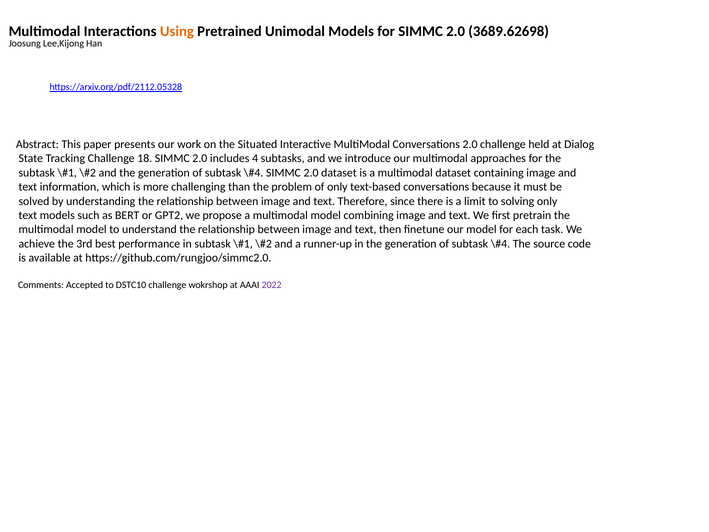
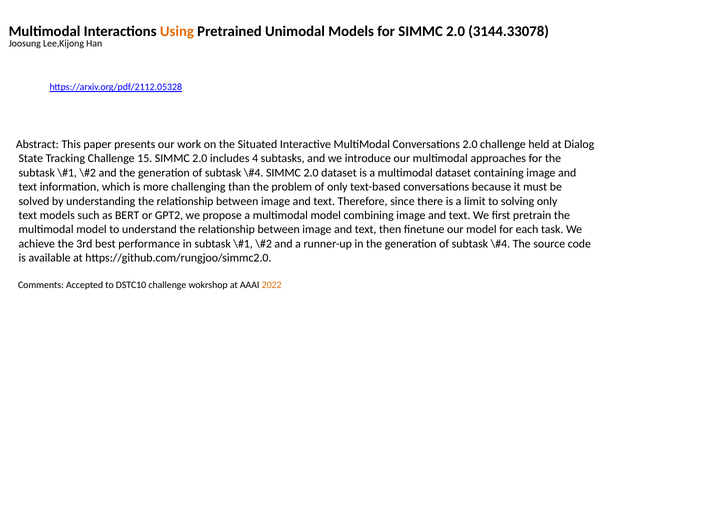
3689.62698: 3689.62698 -> 3144.33078
18: 18 -> 15
2022 colour: purple -> orange
